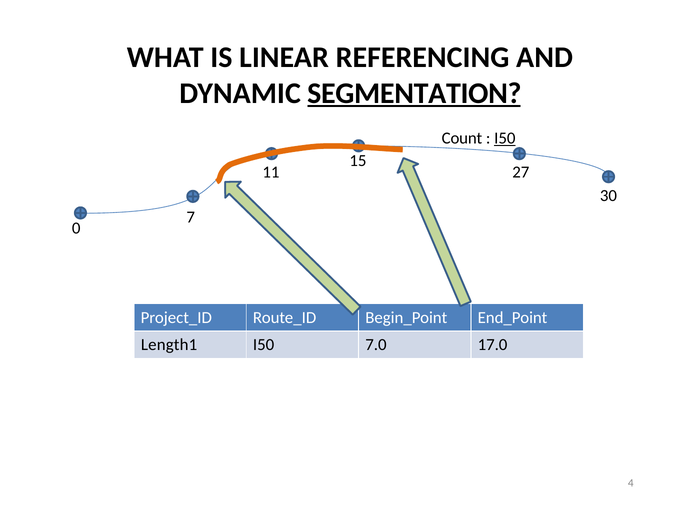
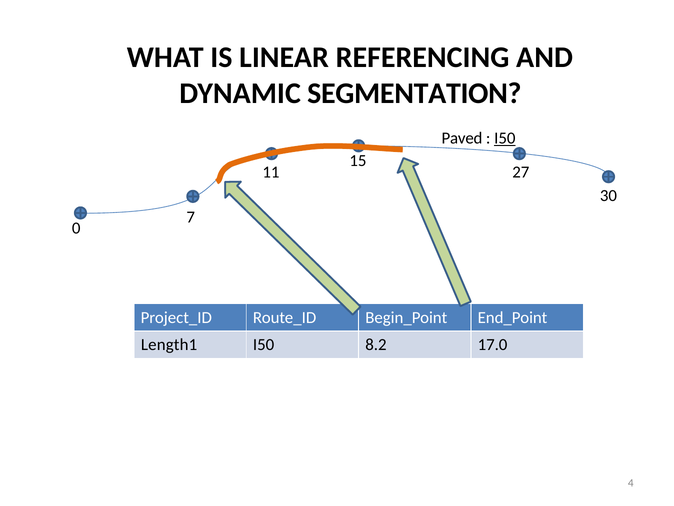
SEGMENTATION underline: present -> none
Count: Count -> Paved
7.0: 7.0 -> 8.2
